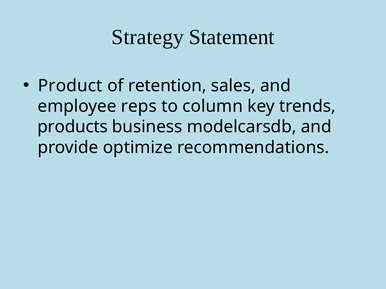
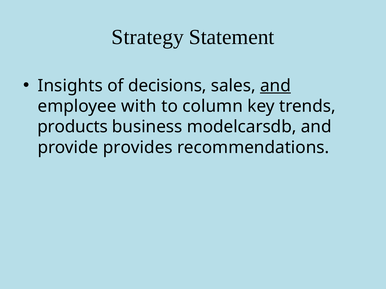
Product: Product -> Insights
retention: retention -> decisions
and at (275, 86) underline: none -> present
reps: reps -> with
optimize: optimize -> provides
